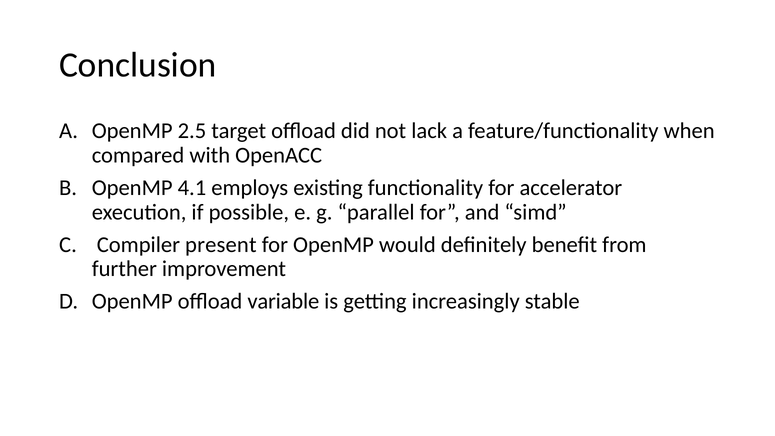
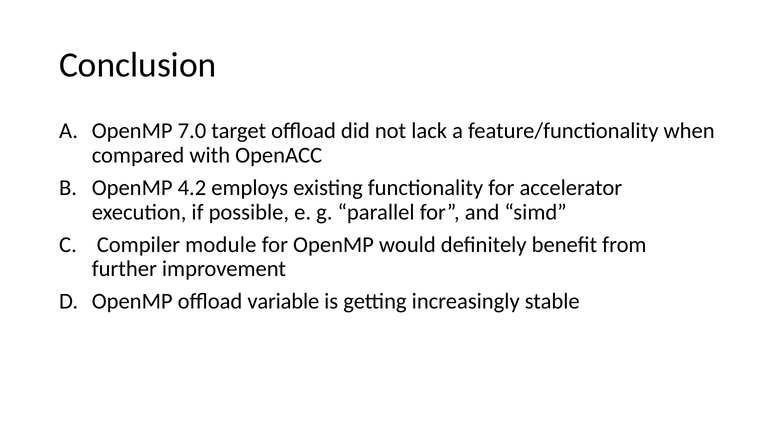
2.5: 2.5 -> 7.0
4.1: 4.1 -> 4.2
present: present -> module
